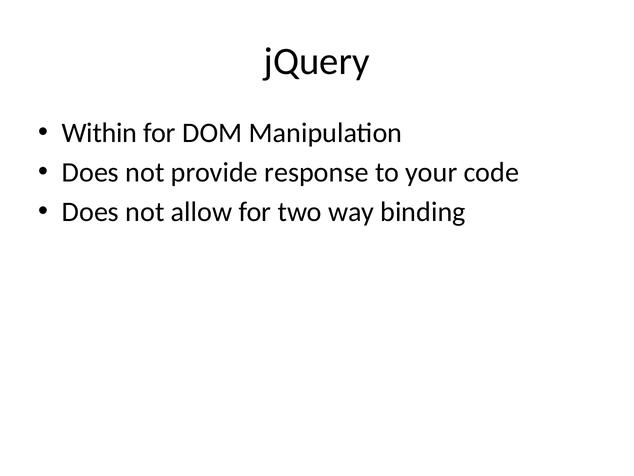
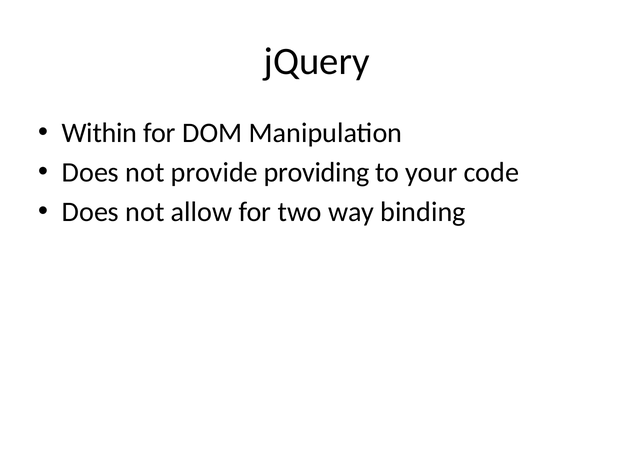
response: response -> providing
